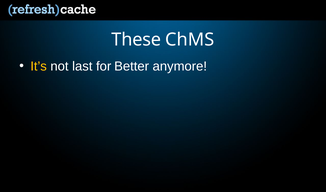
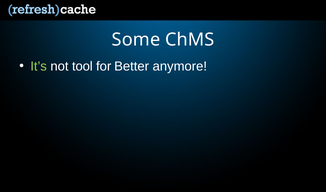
These: These -> Some
It’s colour: yellow -> light green
last: last -> tool
